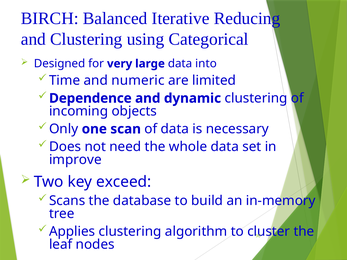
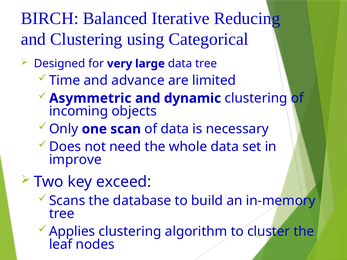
data into: into -> tree
numeric: numeric -> advance
Dependence: Dependence -> Asymmetric
